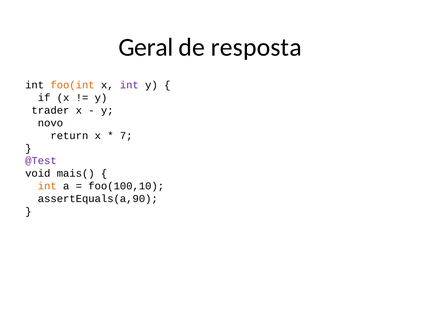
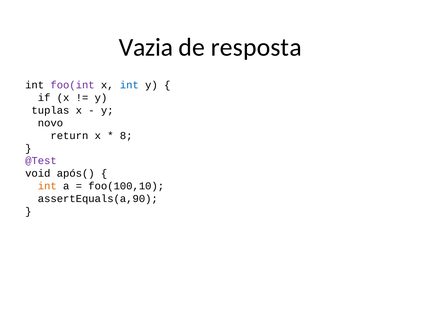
Geral: Geral -> Vazia
foo(int colour: orange -> purple
int at (129, 85) colour: purple -> blue
trader: trader -> tuplas
7: 7 -> 8
mais(: mais( -> após(
